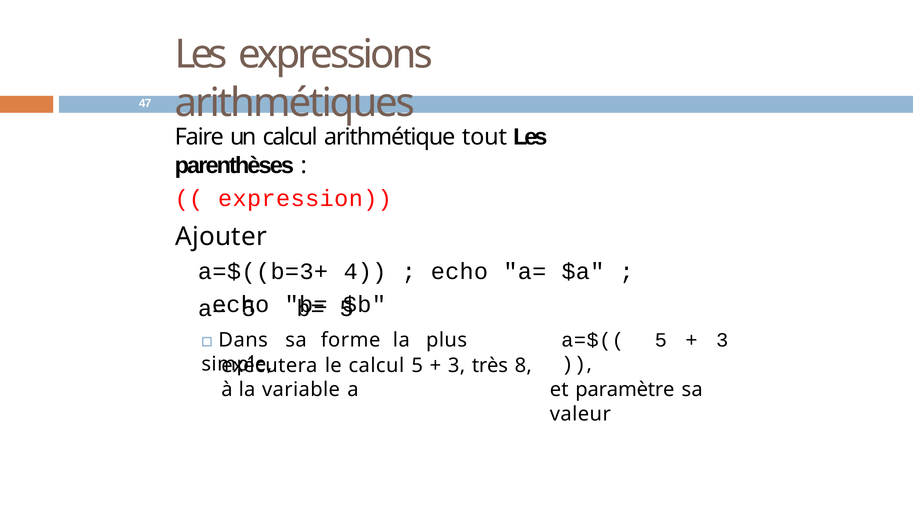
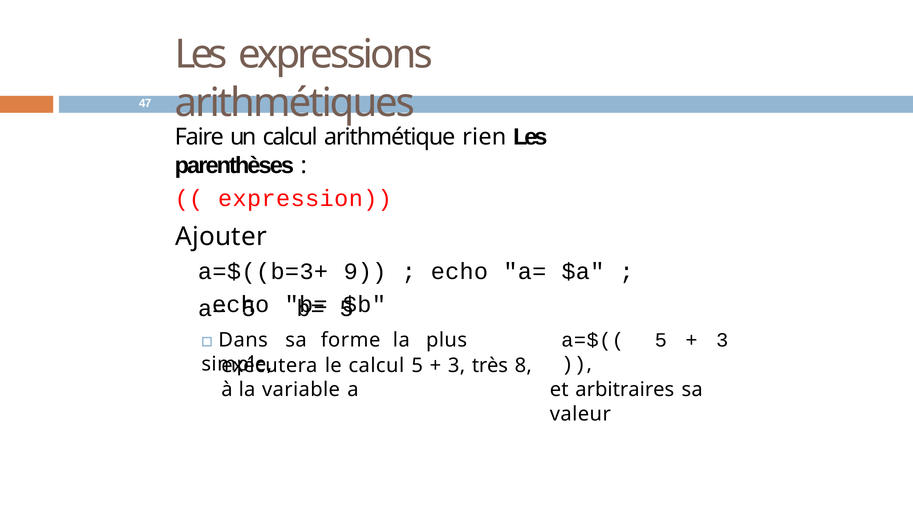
tout: tout -> rien
4: 4 -> 9
paramètre: paramètre -> arbitraires
